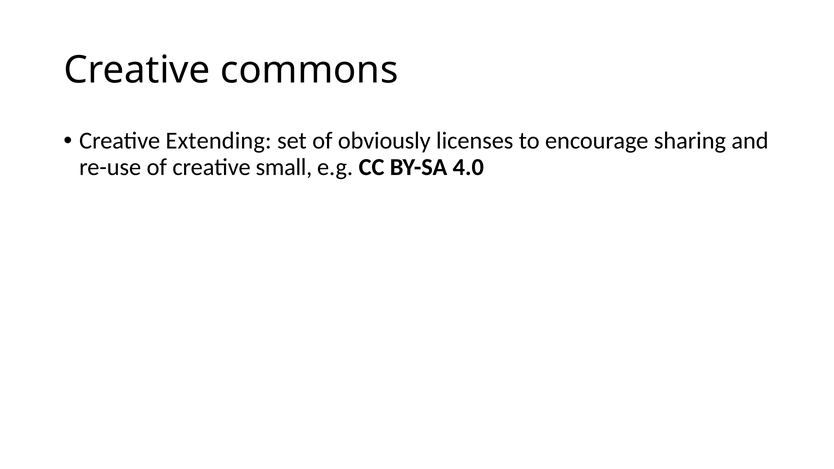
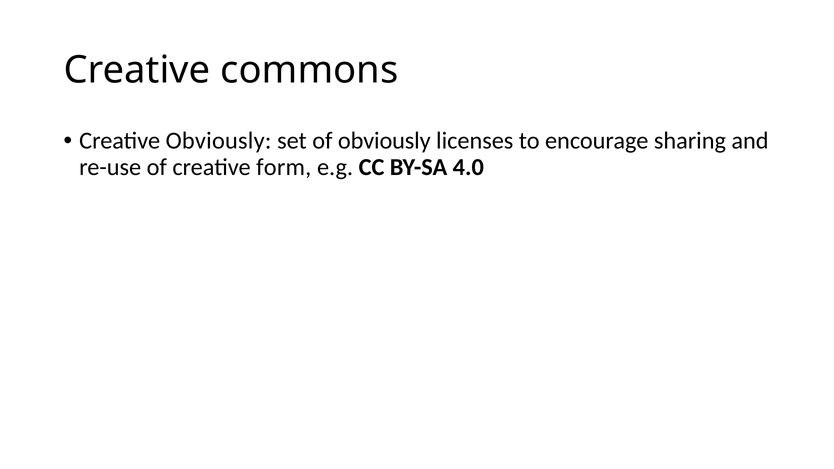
Creative Extending: Extending -> Obviously
small: small -> form
